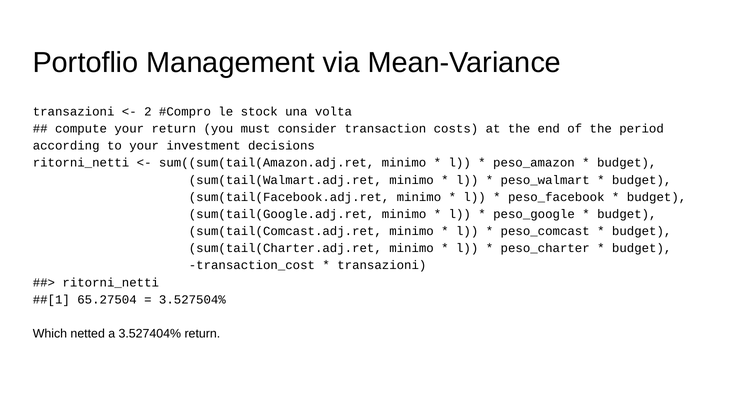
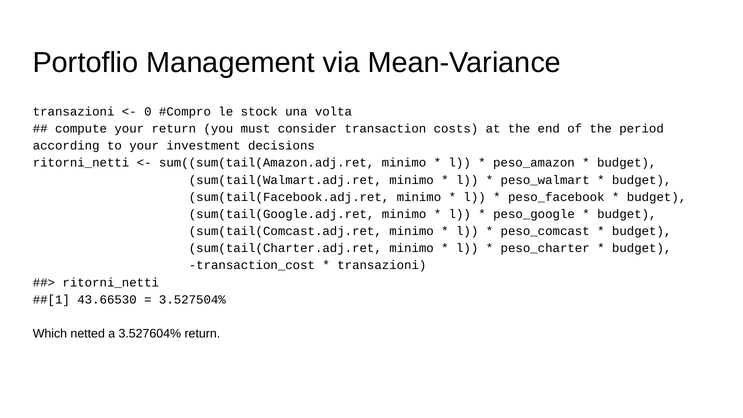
2: 2 -> 0
65.27504: 65.27504 -> 43.66530
3.527404%: 3.527404% -> 3.527604%
